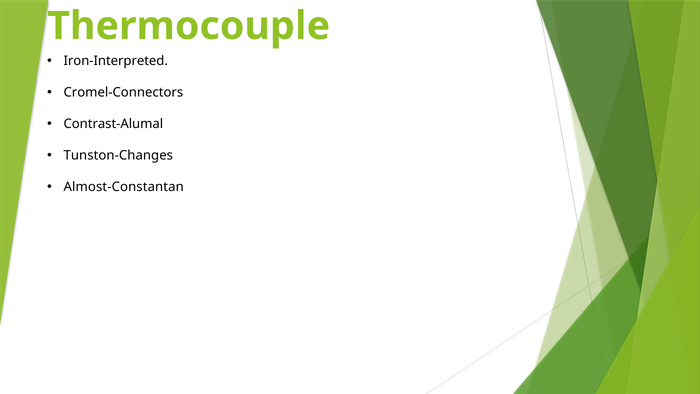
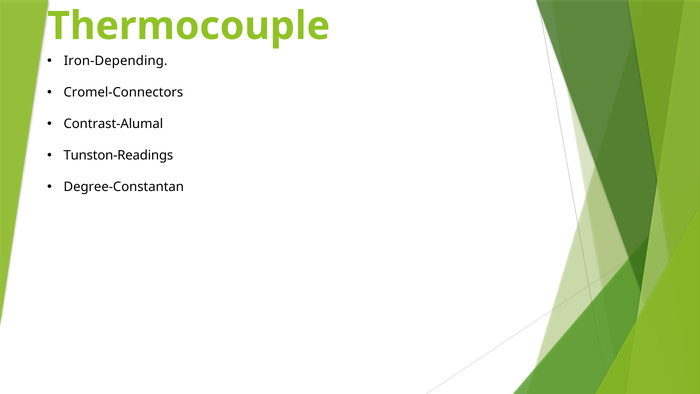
Iron-Interpreted: Iron-Interpreted -> Iron-Depending
Tunston-Changes: Tunston-Changes -> Tunston-Readings
Almost-Constantan: Almost-Constantan -> Degree-Constantan
